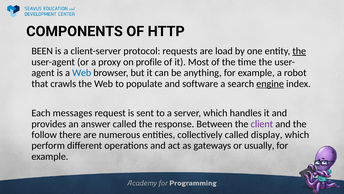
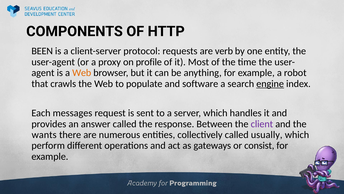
load: load -> verb
the at (299, 51) underline: present -> none
Web at (82, 73) colour: blue -> orange
follow: follow -> wants
display: display -> usually
usually: usually -> consist
